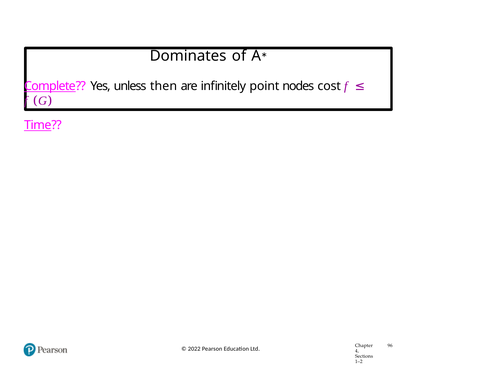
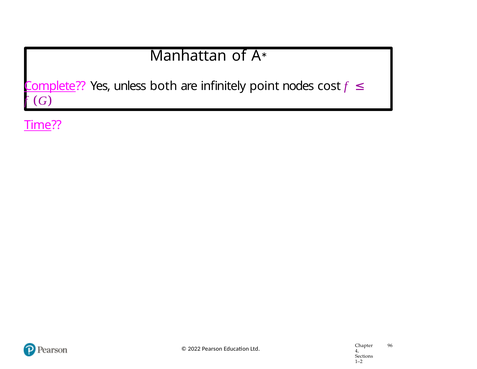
Dominates: Dominates -> Manhattan
then: then -> both
